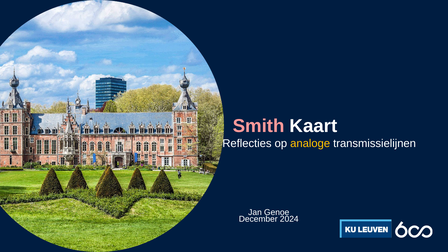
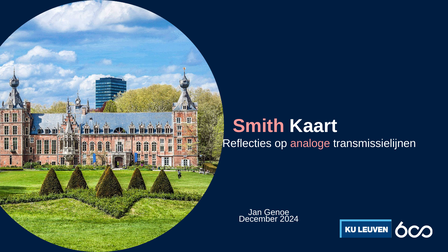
analoge colour: yellow -> pink
